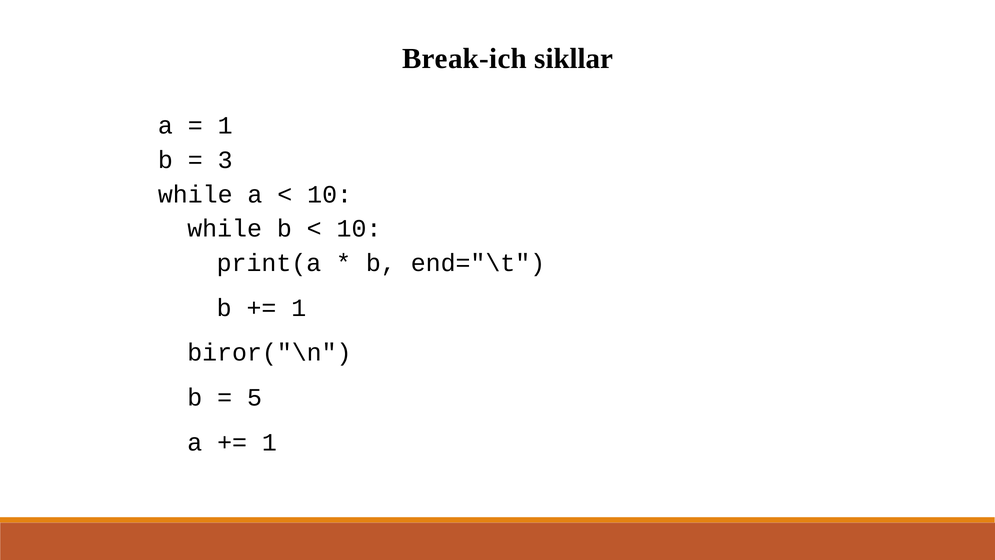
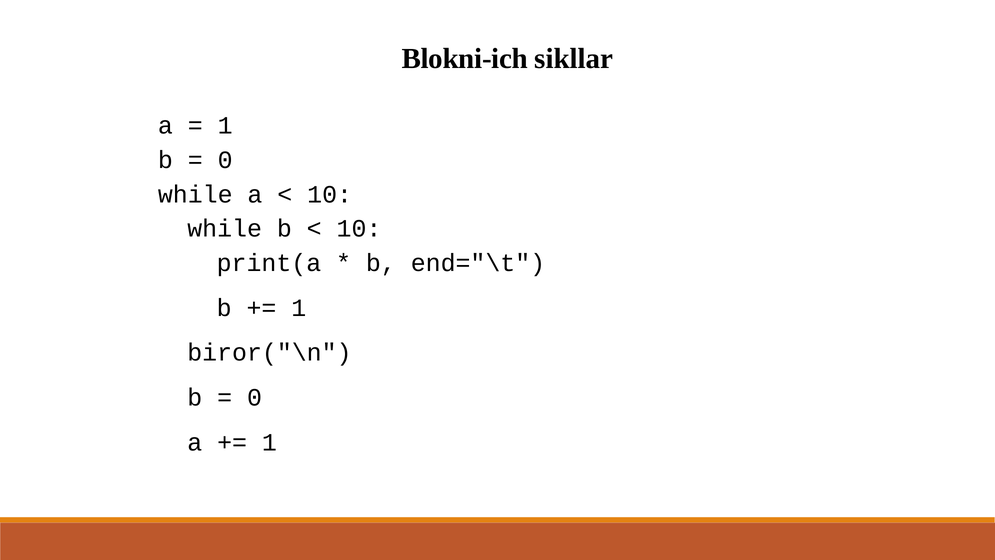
Break-ich: Break-ich -> Blokni-ich
3 at (225, 160): 3 -> 0
5 at (254, 397): 5 -> 0
